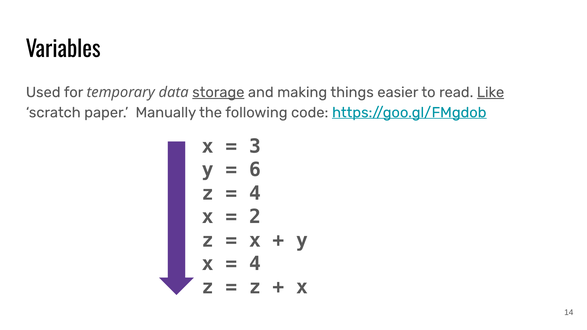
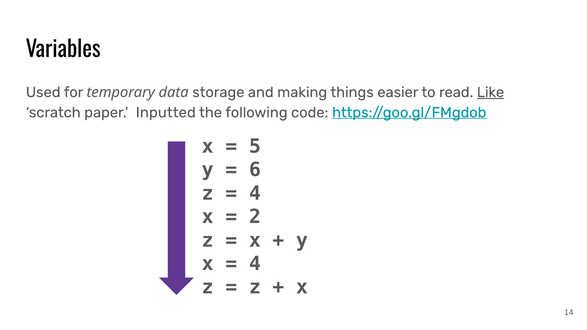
storage underline: present -> none
Manually: Manually -> Inputted
3: 3 -> 5
